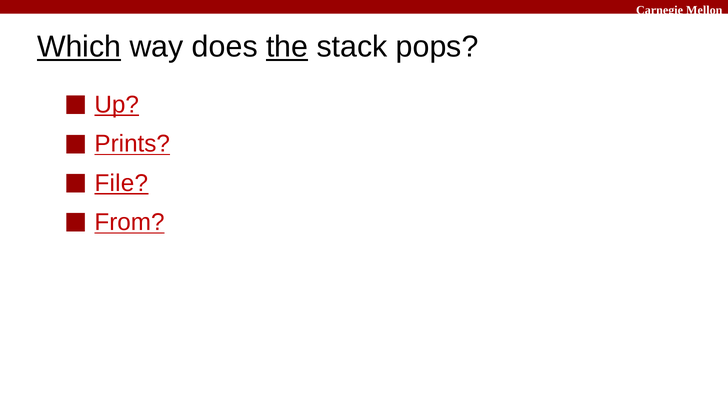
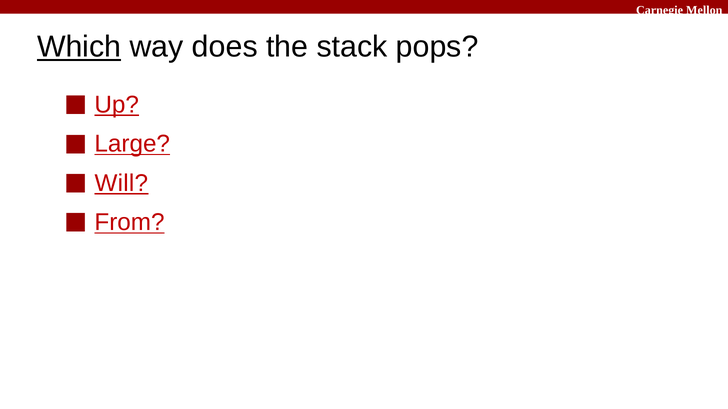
the underline: present -> none
Prints: Prints -> Large
File: File -> Will
